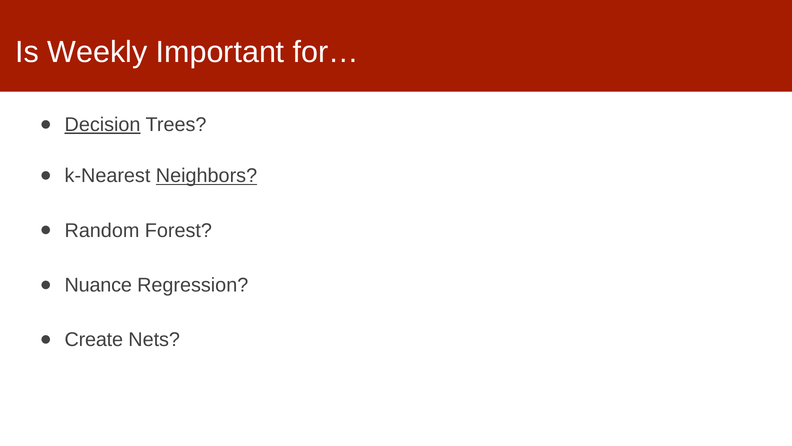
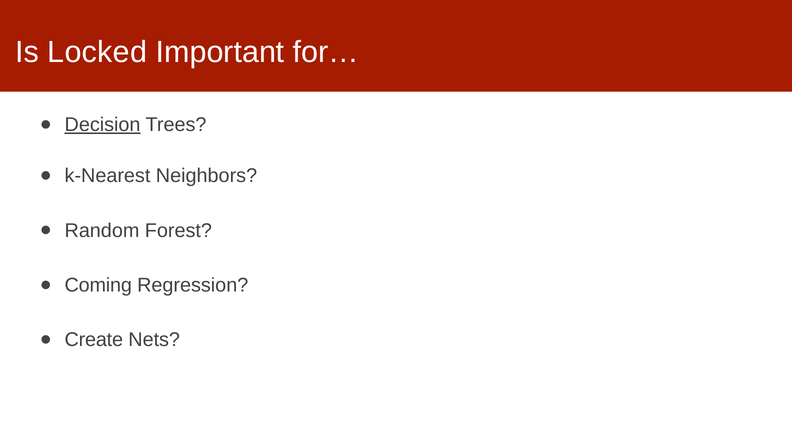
Weekly: Weekly -> Locked
Neighbors underline: present -> none
Nuance: Nuance -> Coming
